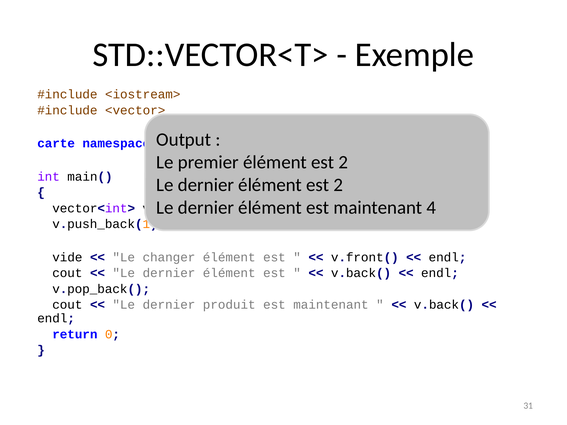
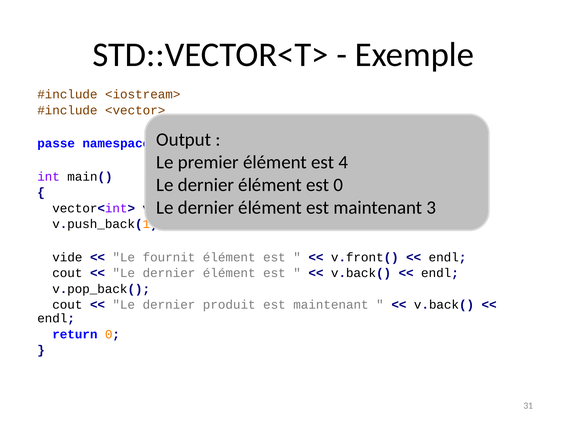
carte: carte -> passe
premier élément est 2: 2 -> 4
dernier élément est 2: 2 -> 0
4: 4 -> 3
changer: changer -> fournit
